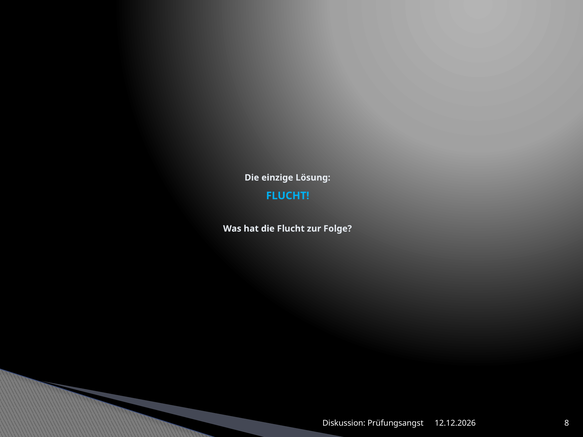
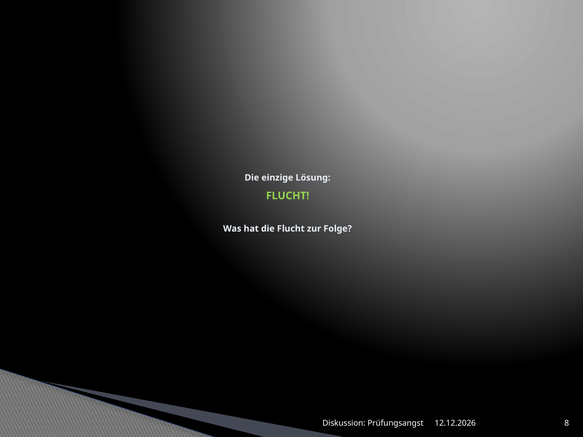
FLUCHT at (288, 196) colour: light blue -> light green
